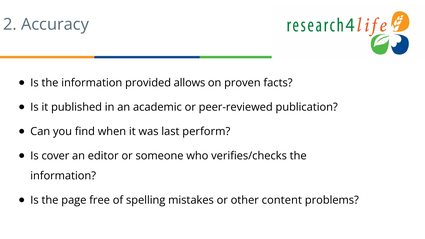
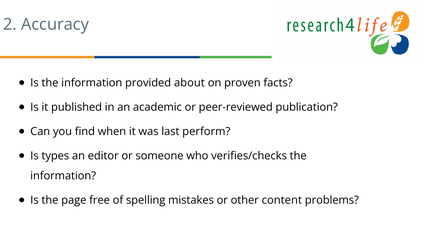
allows: allows -> about
cover: cover -> types
